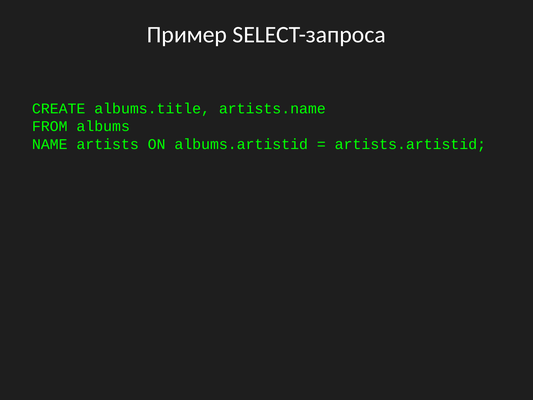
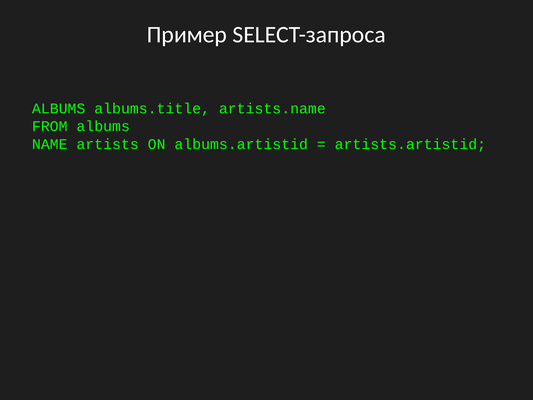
CREATE at (59, 109): CREATE -> ALBUMS
